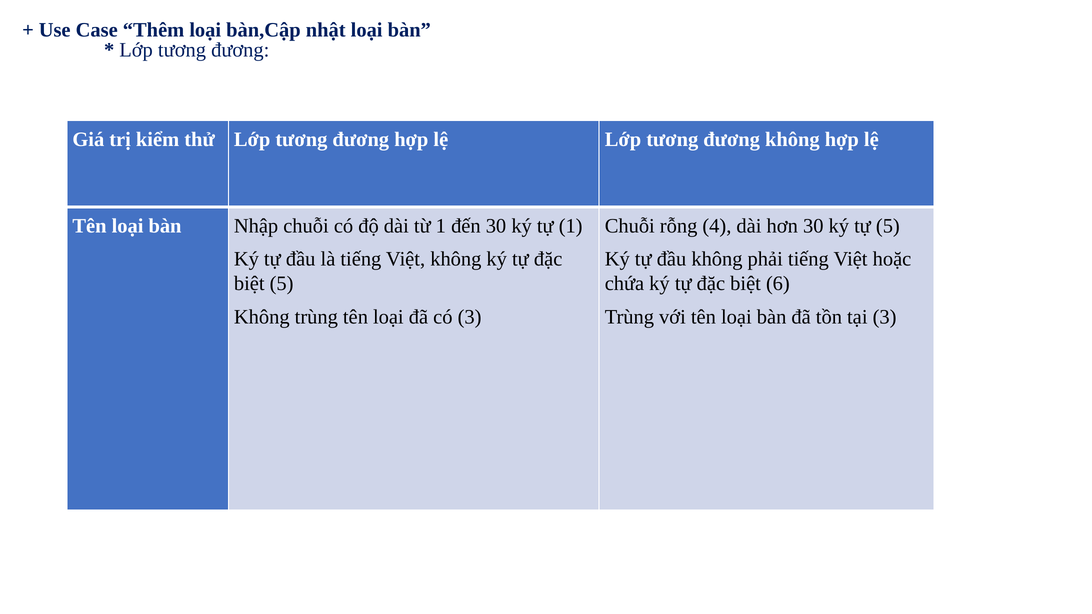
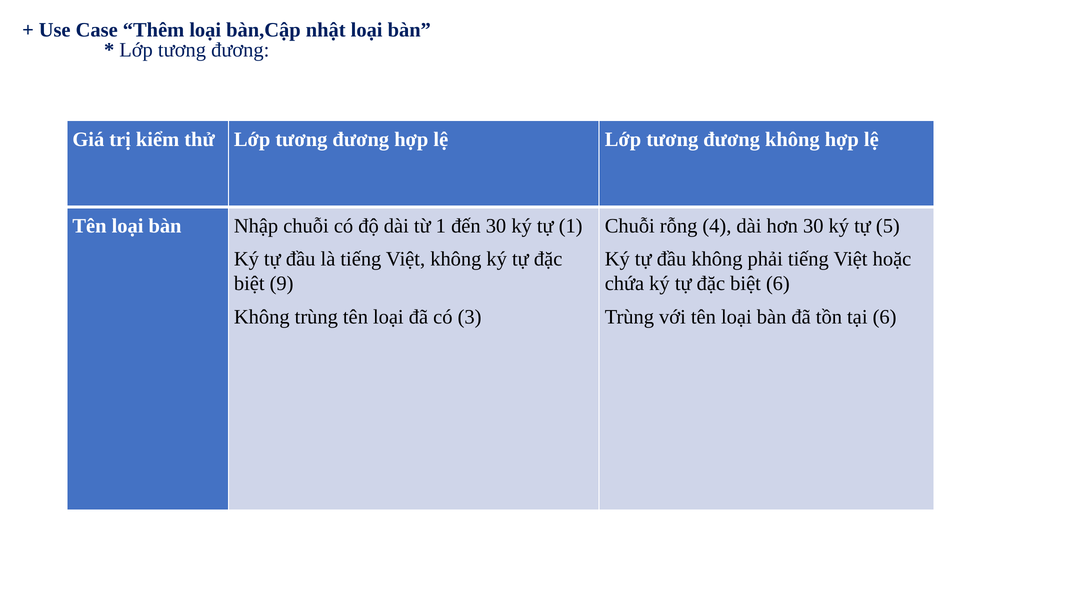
biệt 5: 5 -> 9
tại 3: 3 -> 6
